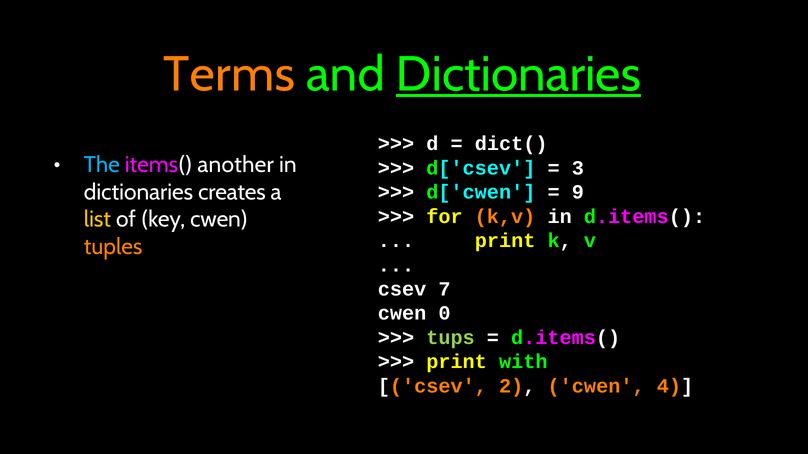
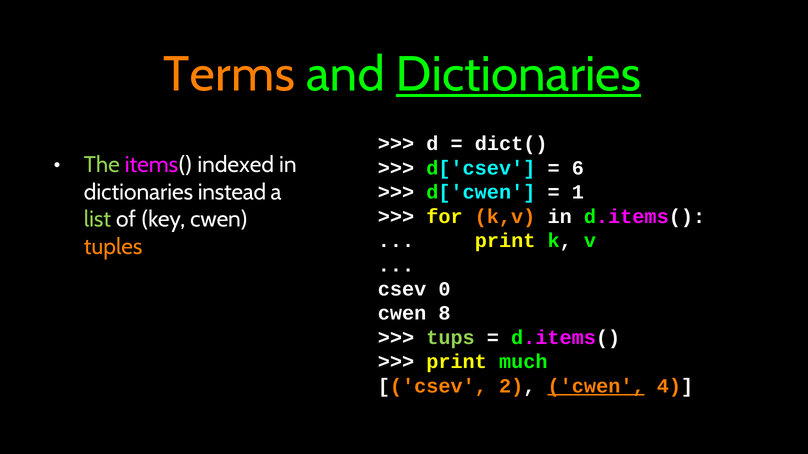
The colour: light blue -> light green
another: another -> indexed
3: 3 -> 6
creates: creates -> instead
9: 9 -> 1
list colour: yellow -> light green
7: 7 -> 0
0: 0 -> 8
with: with -> much
cwen at (596, 386) underline: none -> present
